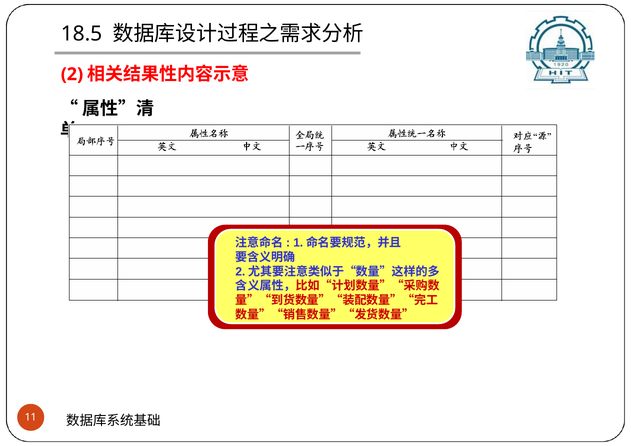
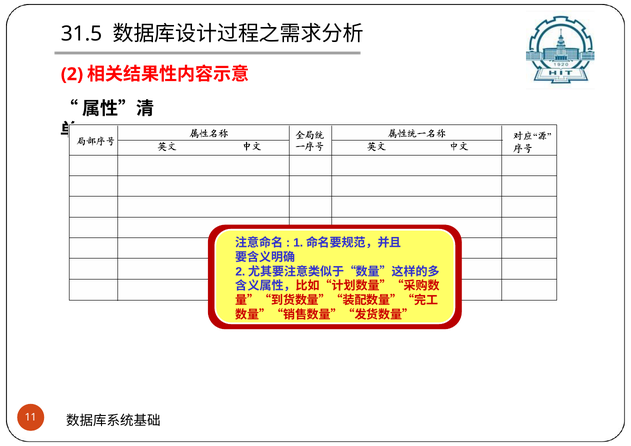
18.5: 18.5 -> 31.5
